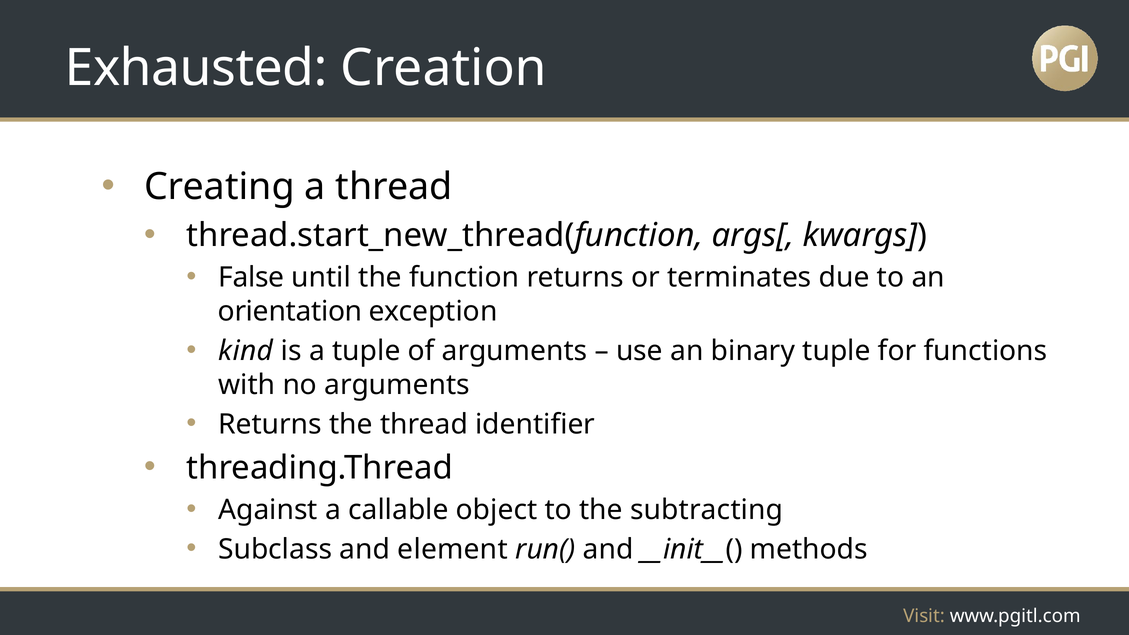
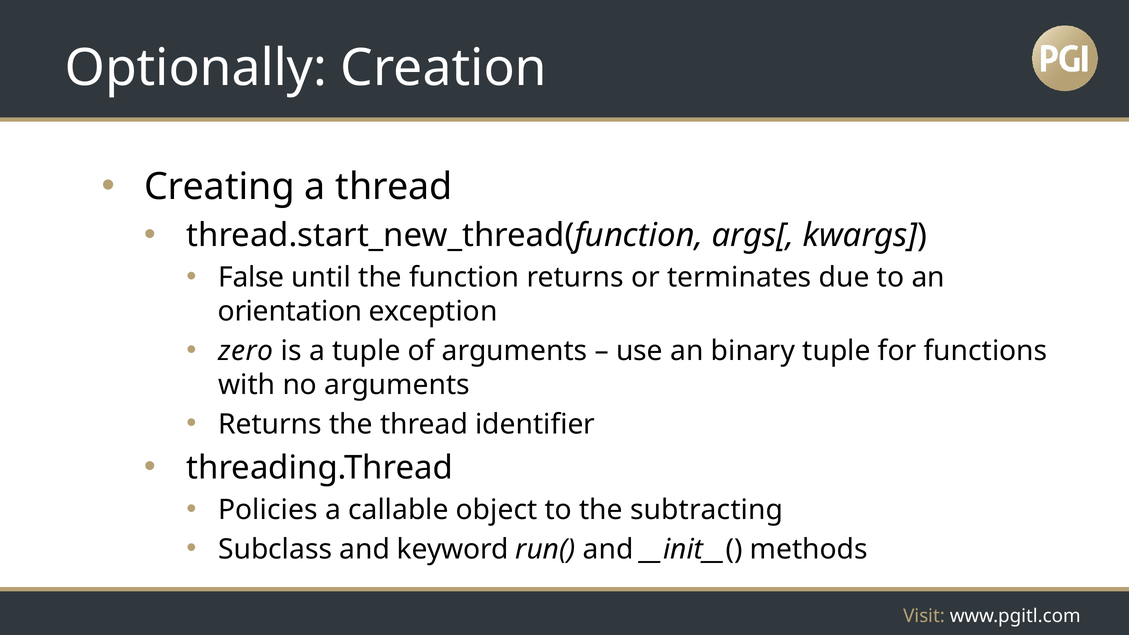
Exhausted: Exhausted -> Optionally
kind: kind -> zero
Against: Against -> Policies
element: element -> keyword
